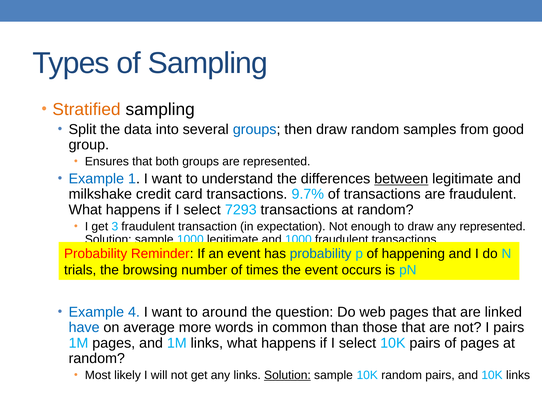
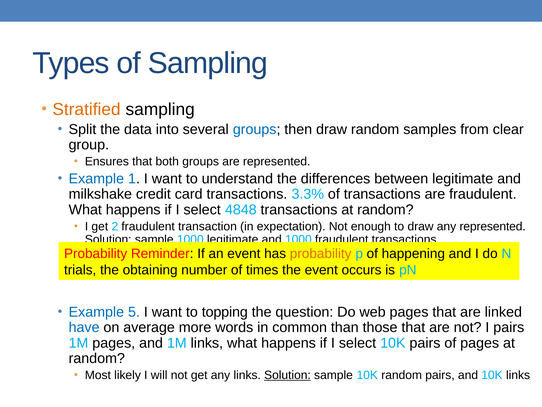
good: good -> clear
between underline: present -> none
9.7%: 9.7% -> 3.3%
7293: 7293 -> 4848
3: 3 -> 2
probability at (321, 253) colour: blue -> orange
browsing: browsing -> obtaining
4: 4 -> 5
around: around -> topping
